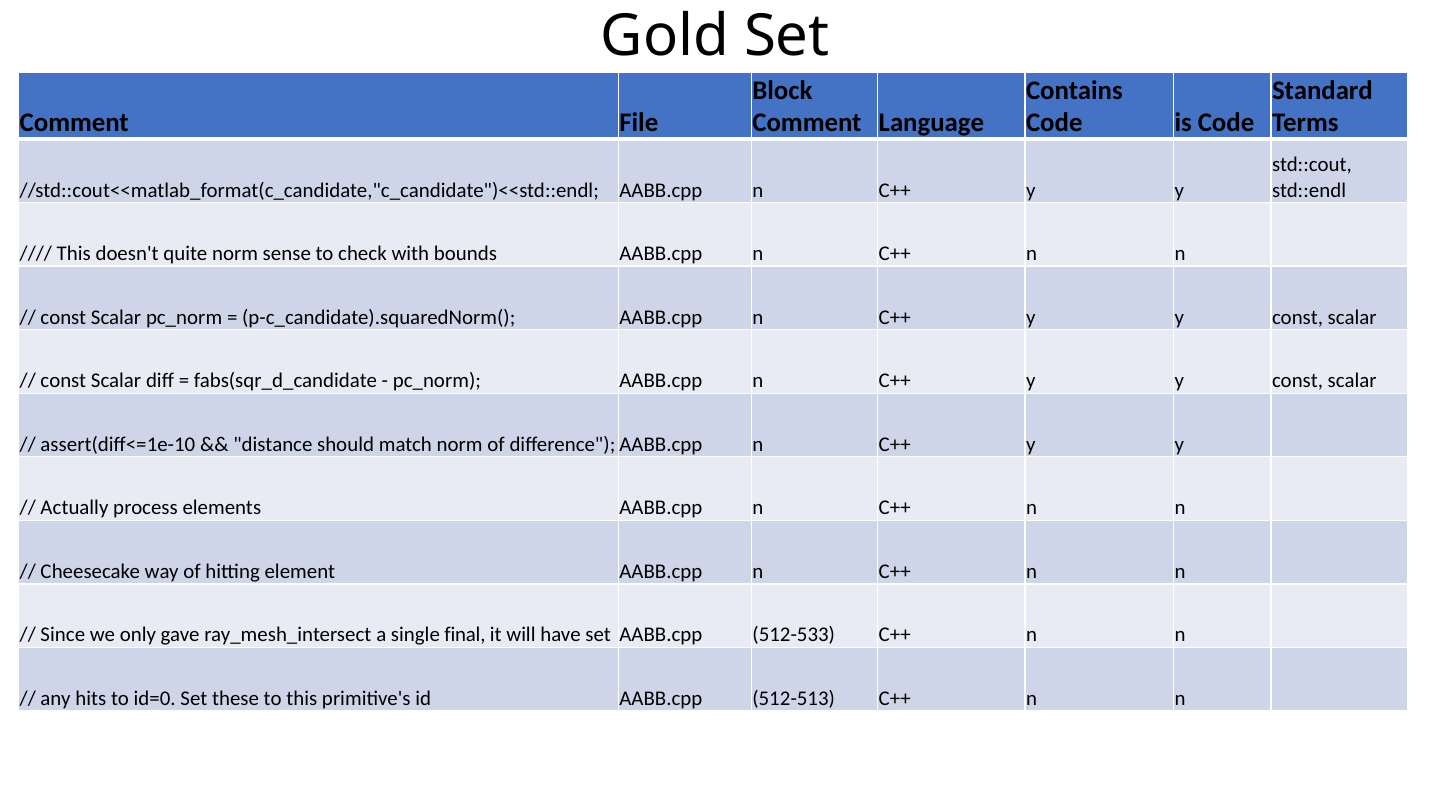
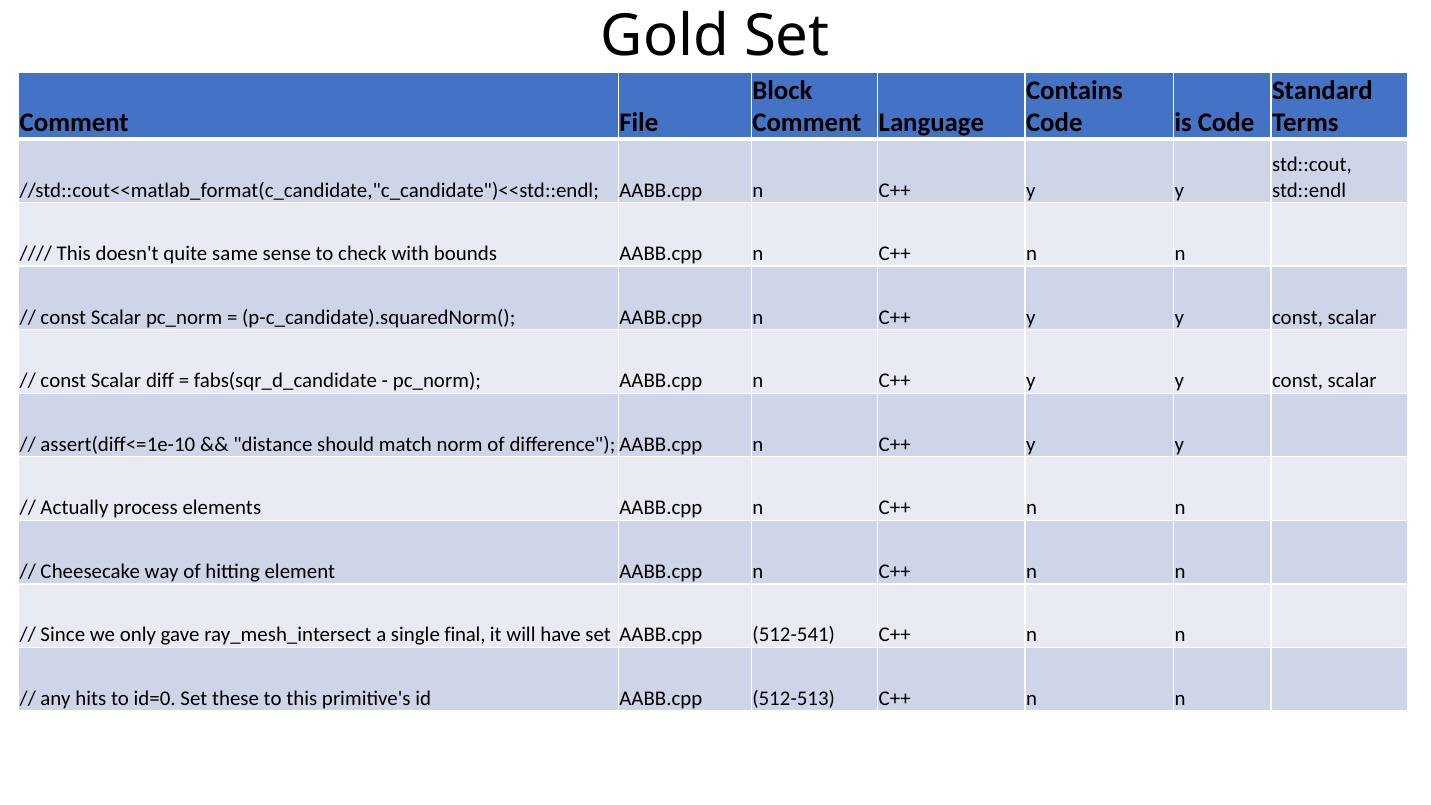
quite norm: norm -> same
512-533: 512-533 -> 512-541
